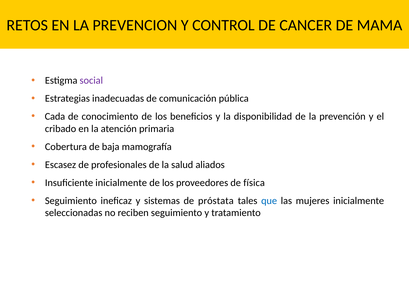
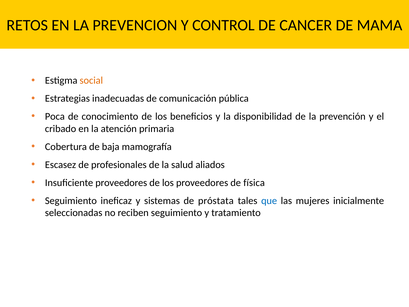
social colour: purple -> orange
Cada: Cada -> Poca
Insuficiente inicialmente: inicialmente -> proveedores
